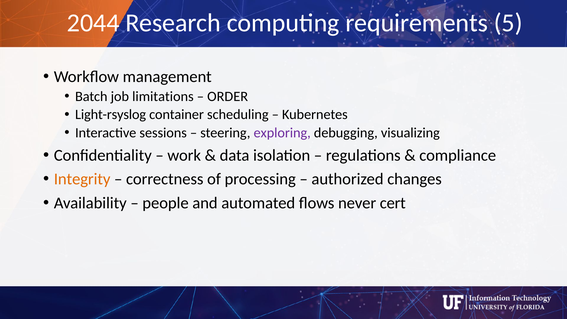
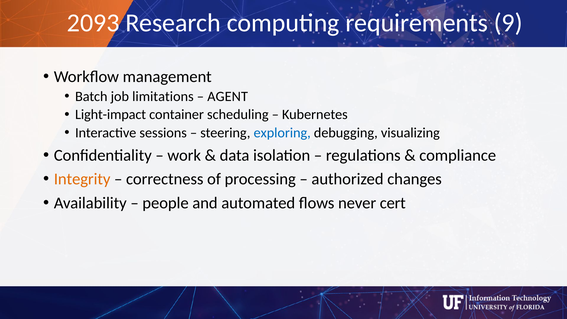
2044: 2044 -> 2093
5: 5 -> 9
ORDER: ORDER -> AGENT
Light-rsyslog: Light-rsyslog -> Light-impact
exploring colour: purple -> blue
